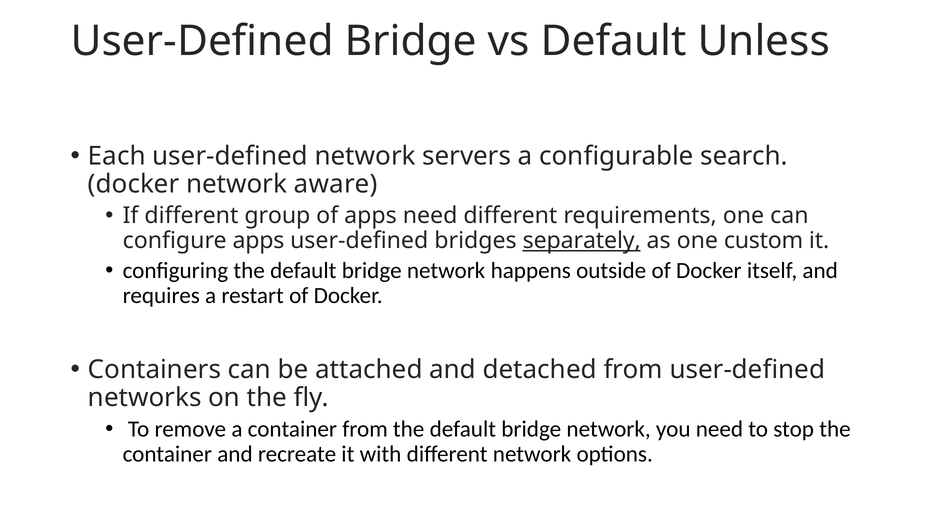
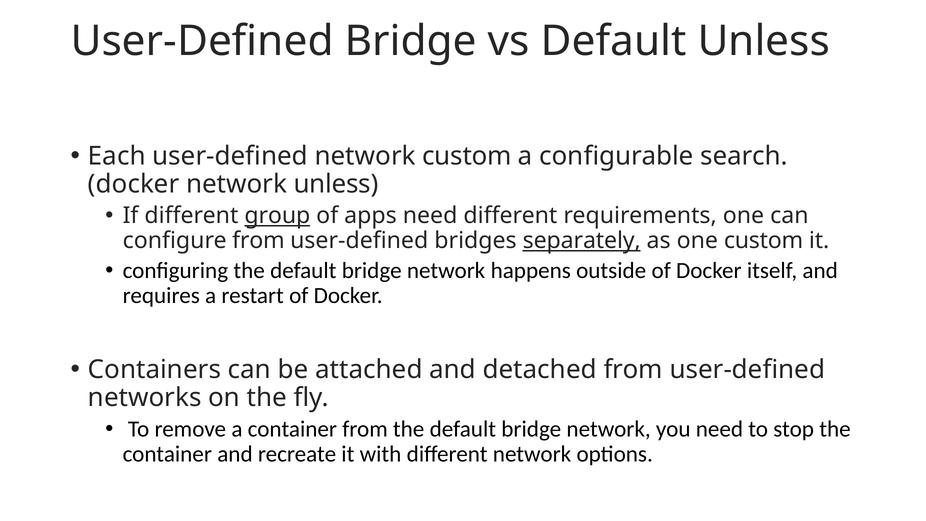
network servers: servers -> custom
network aware: aware -> unless
group underline: none -> present
configure apps: apps -> from
